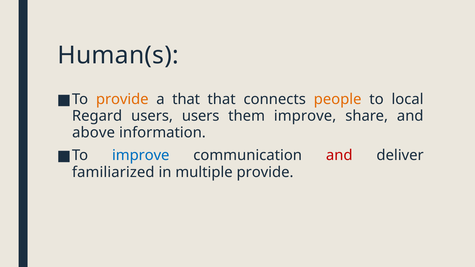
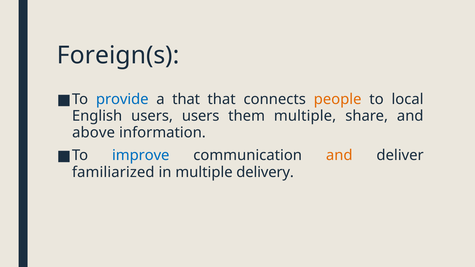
Human(s: Human(s -> Foreign(s
provide at (122, 99) colour: orange -> blue
Regard: Regard -> English
them improve: improve -> multiple
and at (339, 156) colour: red -> orange
multiple provide: provide -> delivery
